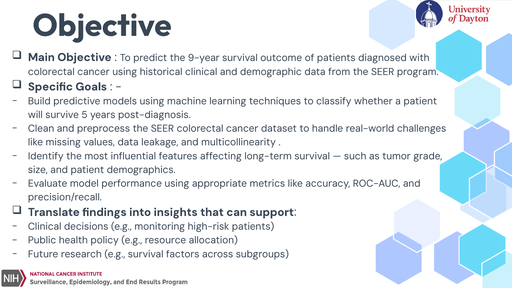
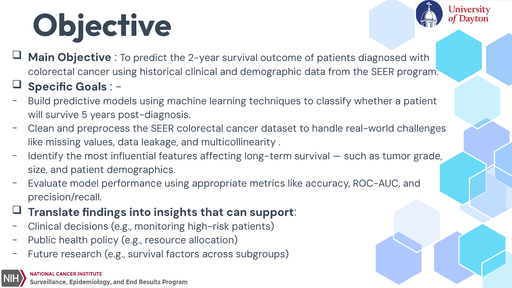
9-year: 9-year -> 2-year
